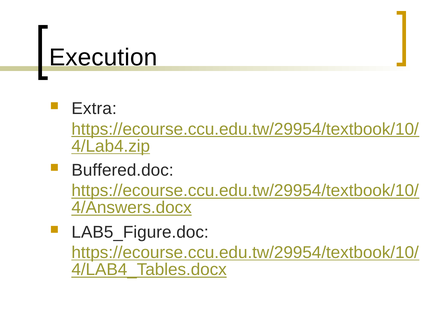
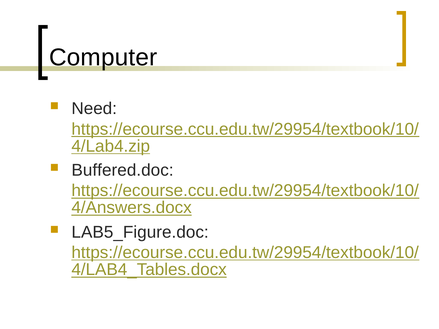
Execution: Execution -> Computer
Extra: Extra -> Need
